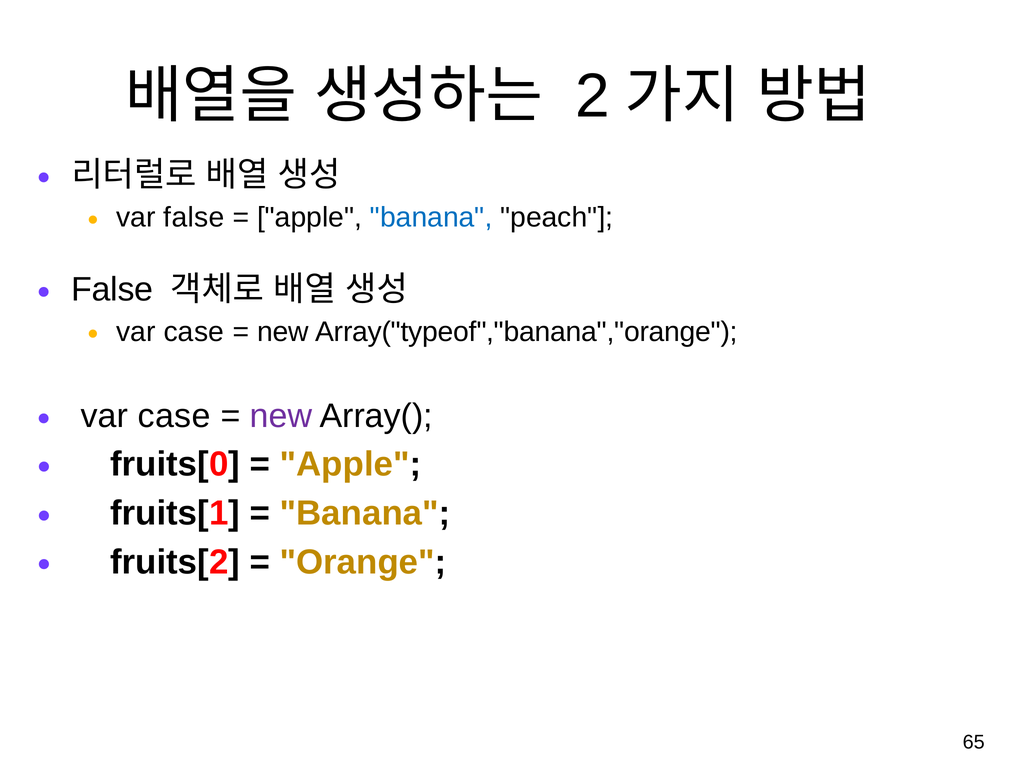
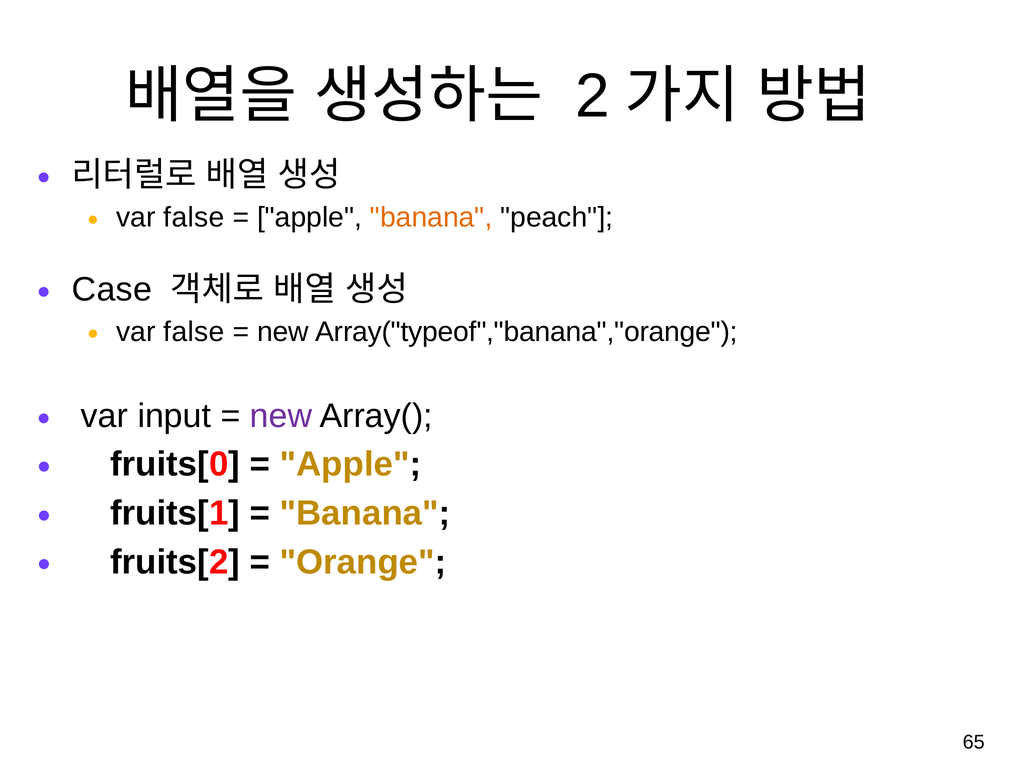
banana at (431, 218) colour: blue -> orange
False at (112, 290): False -> Case
case at (194, 332): case -> false
case at (174, 416): case -> input
